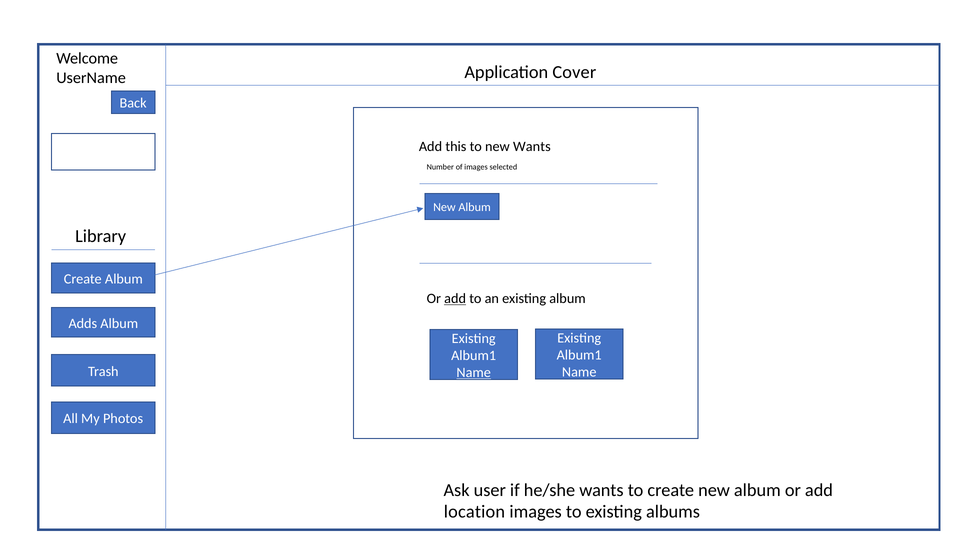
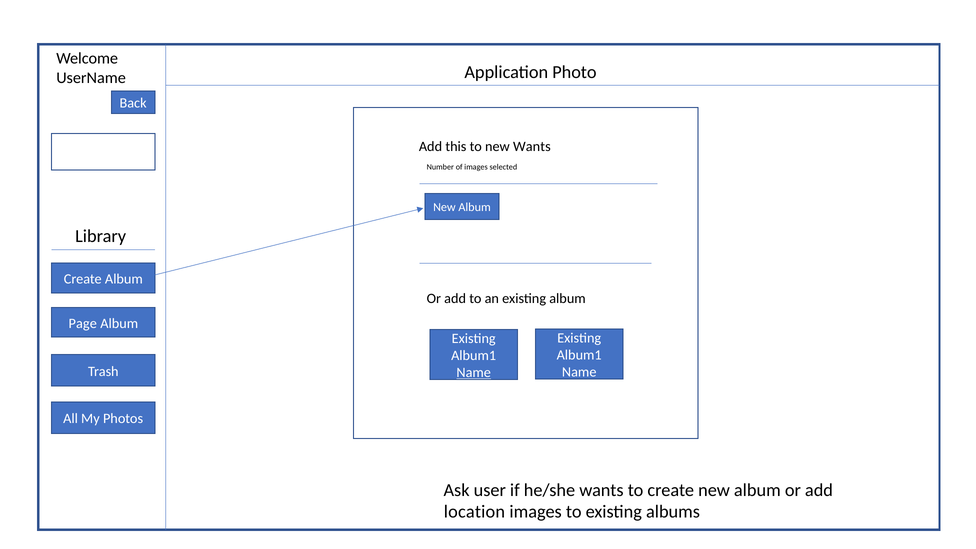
Cover: Cover -> Photo
add at (455, 299) underline: present -> none
Adds: Adds -> Page
